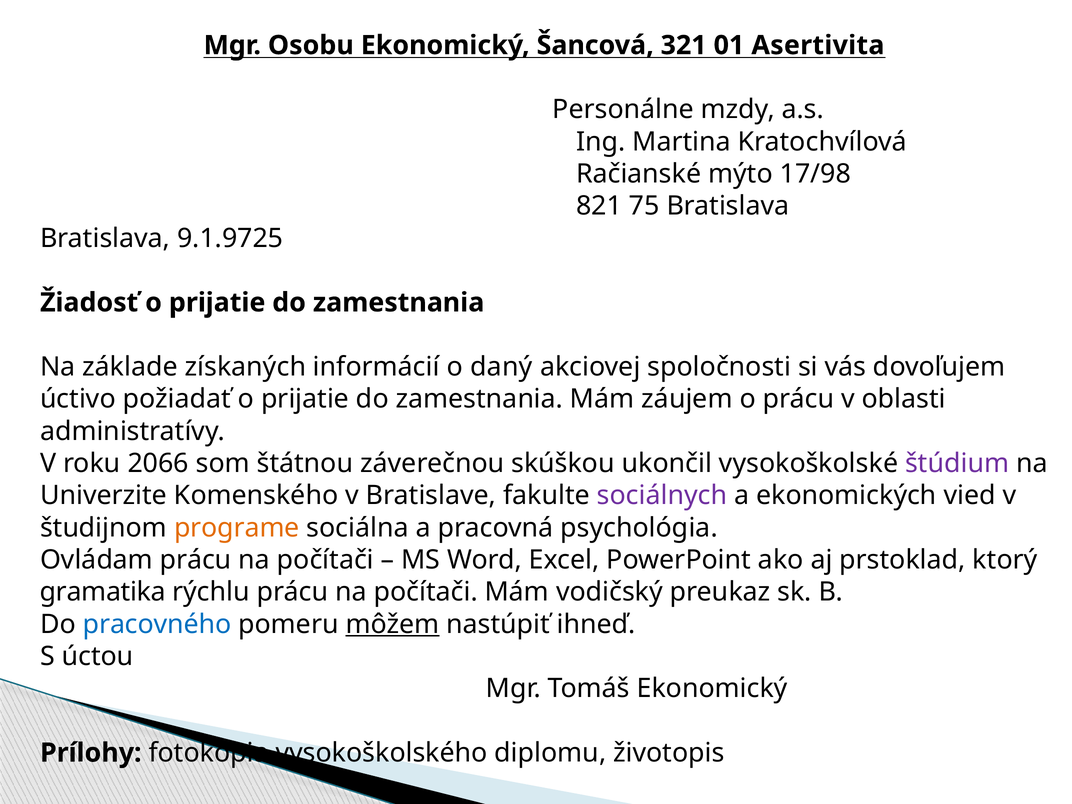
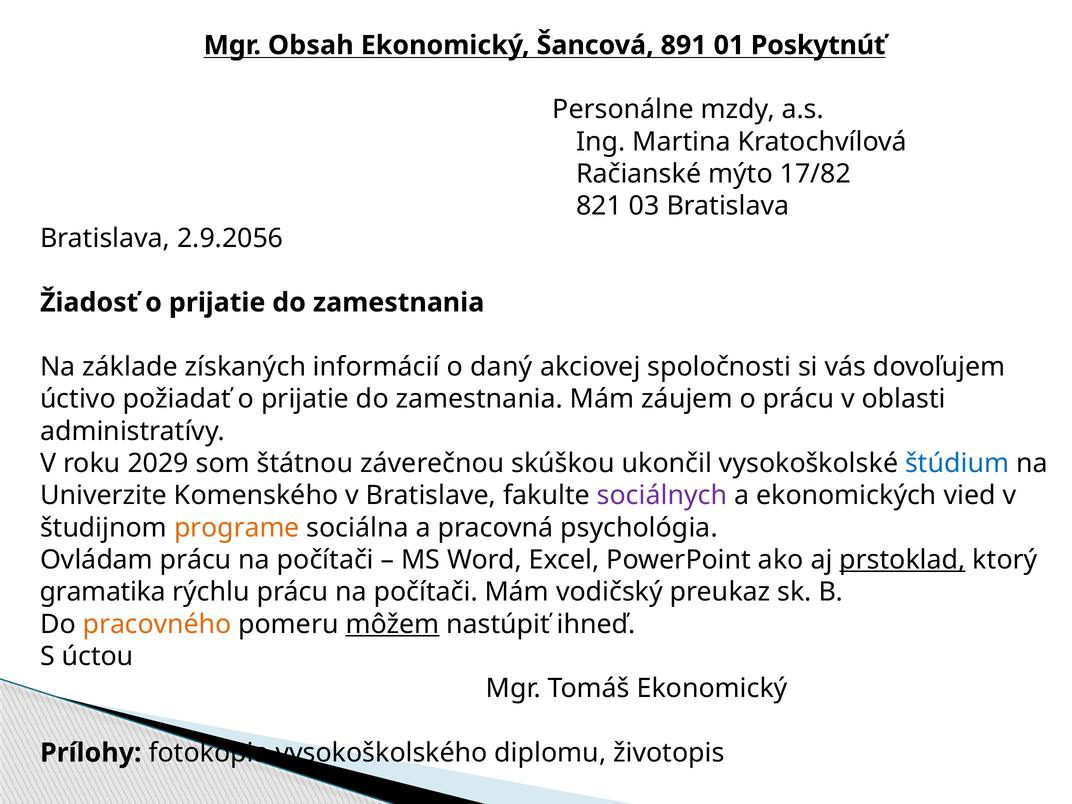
Osobu: Osobu -> Obsah
321: 321 -> 891
Asertivita: Asertivita -> Poskytnúť
17/98: 17/98 -> 17/82
75: 75 -> 03
9.1.9725: 9.1.9725 -> 2.9.2056
2066: 2066 -> 2029
štúdium colour: purple -> blue
prstoklad underline: none -> present
pracovného colour: blue -> orange
